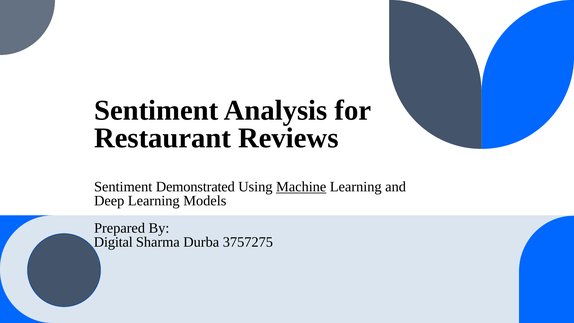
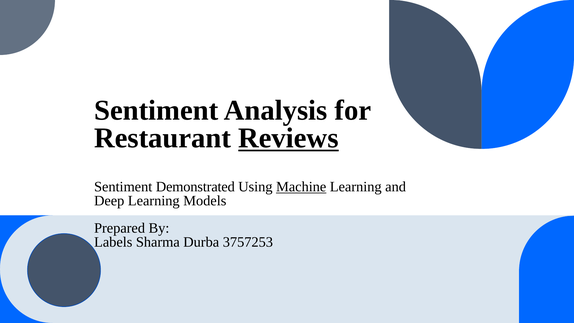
Reviews underline: none -> present
Digital: Digital -> Labels
3757275: 3757275 -> 3757253
